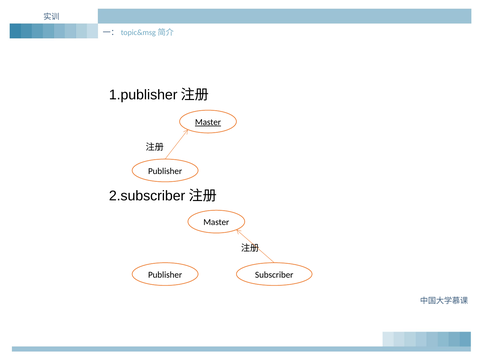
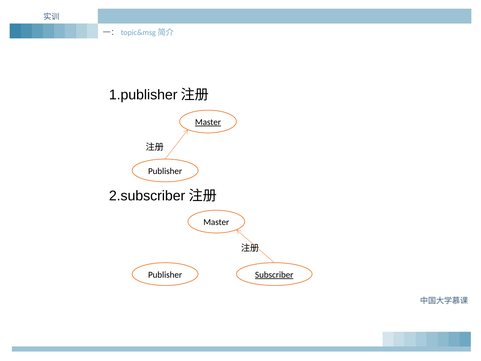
Subscriber underline: none -> present
